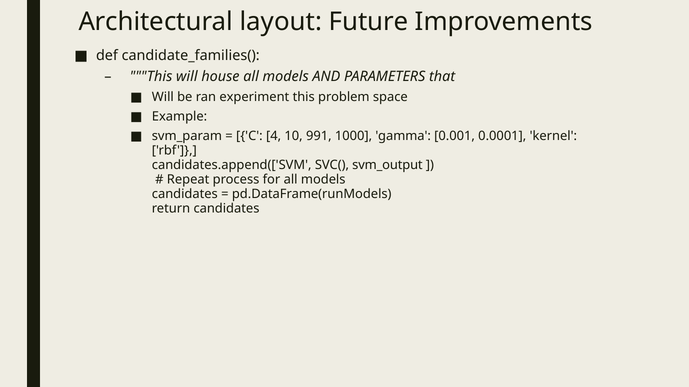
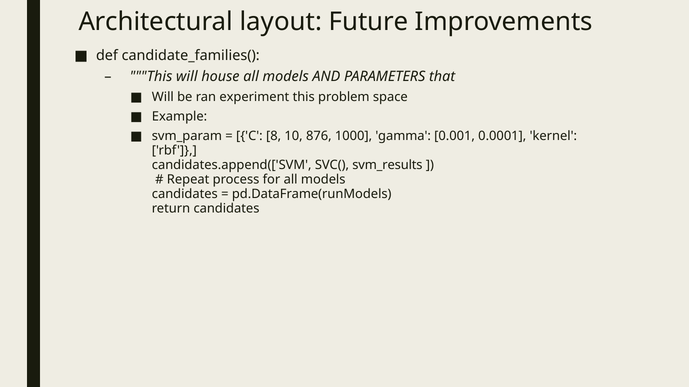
4: 4 -> 8
991: 991 -> 876
svm_output: svm_output -> svm_results
